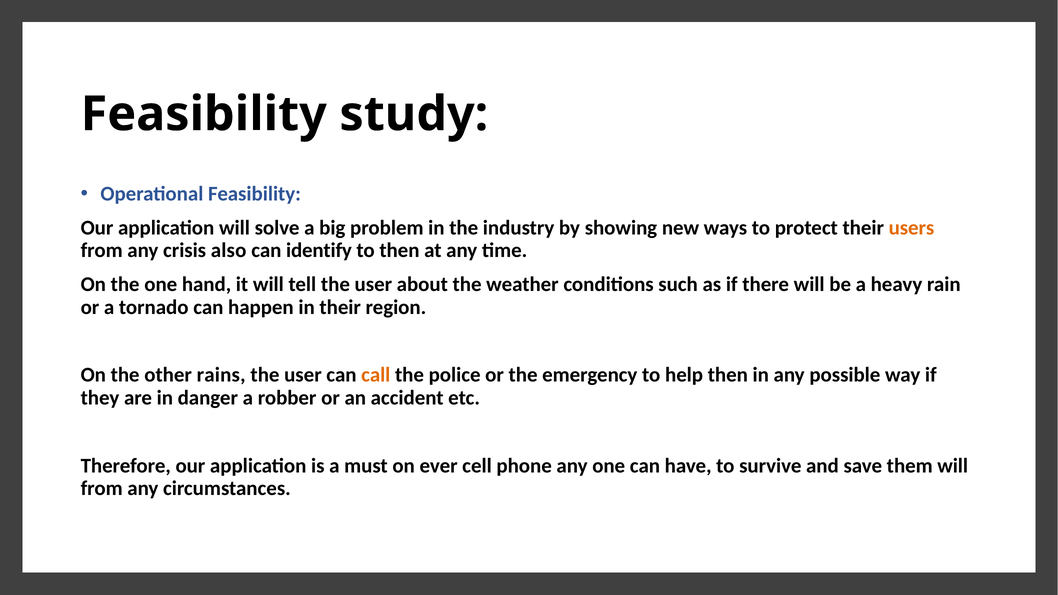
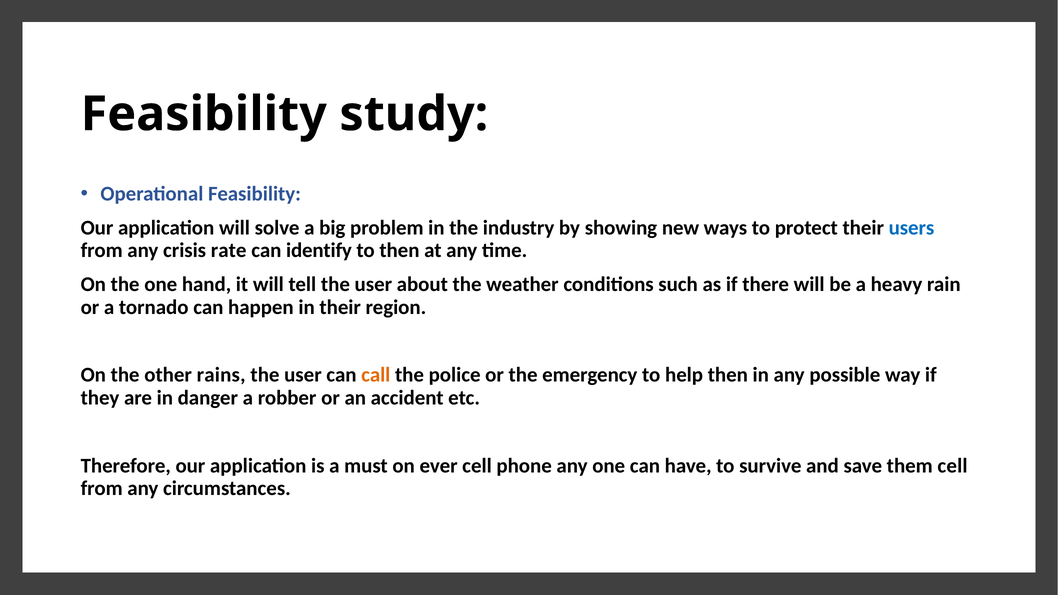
users colour: orange -> blue
also: also -> rate
them will: will -> cell
